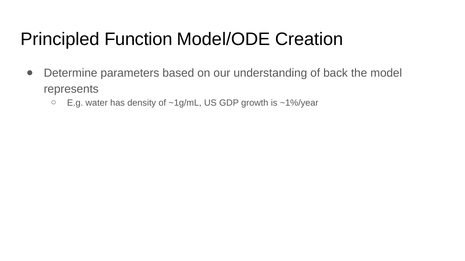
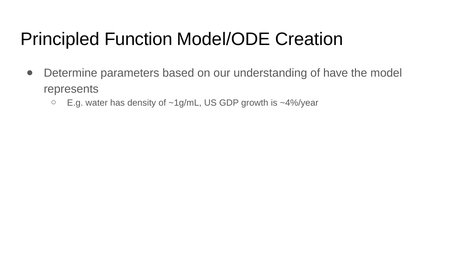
back: back -> have
~1%/year: ~1%/year -> ~4%/year
